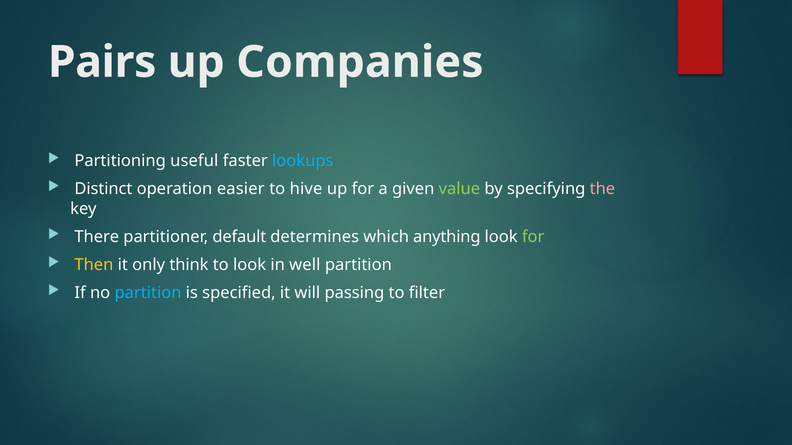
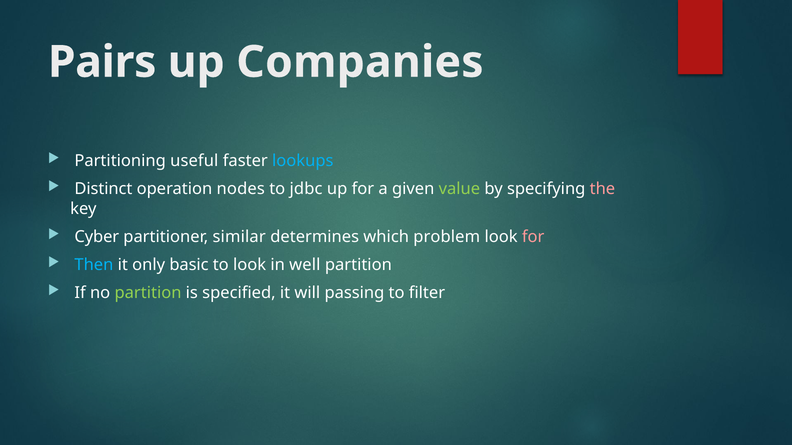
easier: easier -> nodes
hive: hive -> jdbc
There: There -> Cyber
default: default -> similar
anything: anything -> problem
for at (533, 237) colour: light green -> pink
Then colour: yellow -> light blue
think: think -> basic
partition at (148, 293) colour: light blue -> light green
